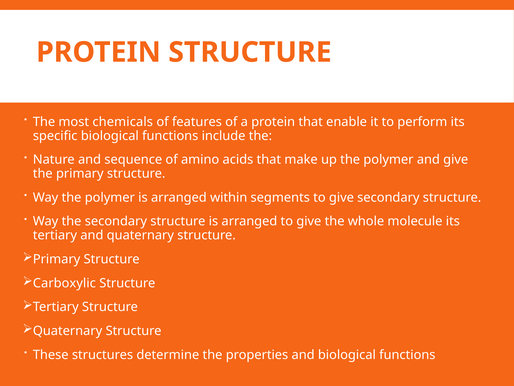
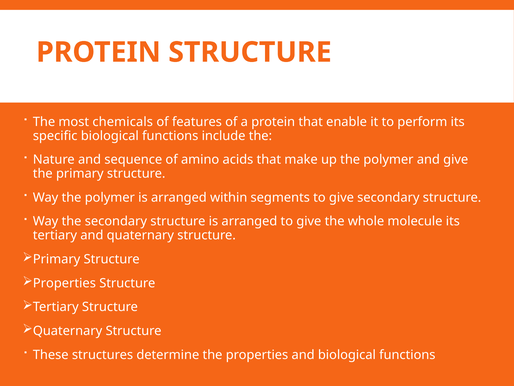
Carboxylic at (64, 283): Carboxylic -> Properties
